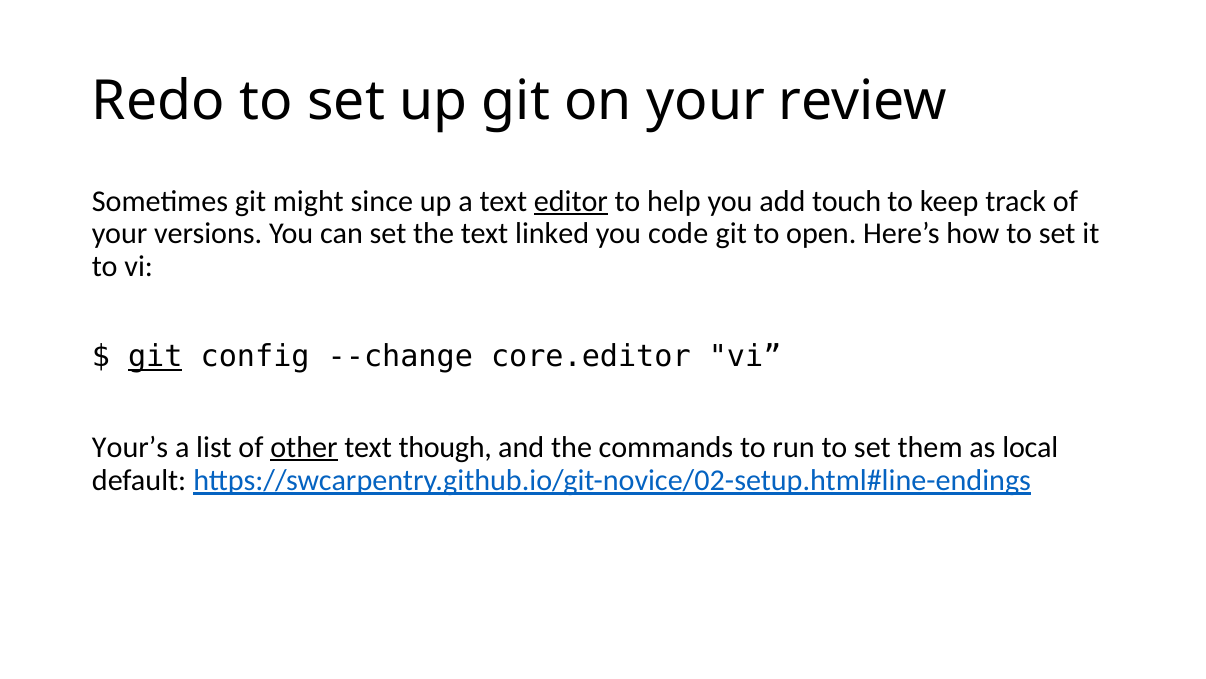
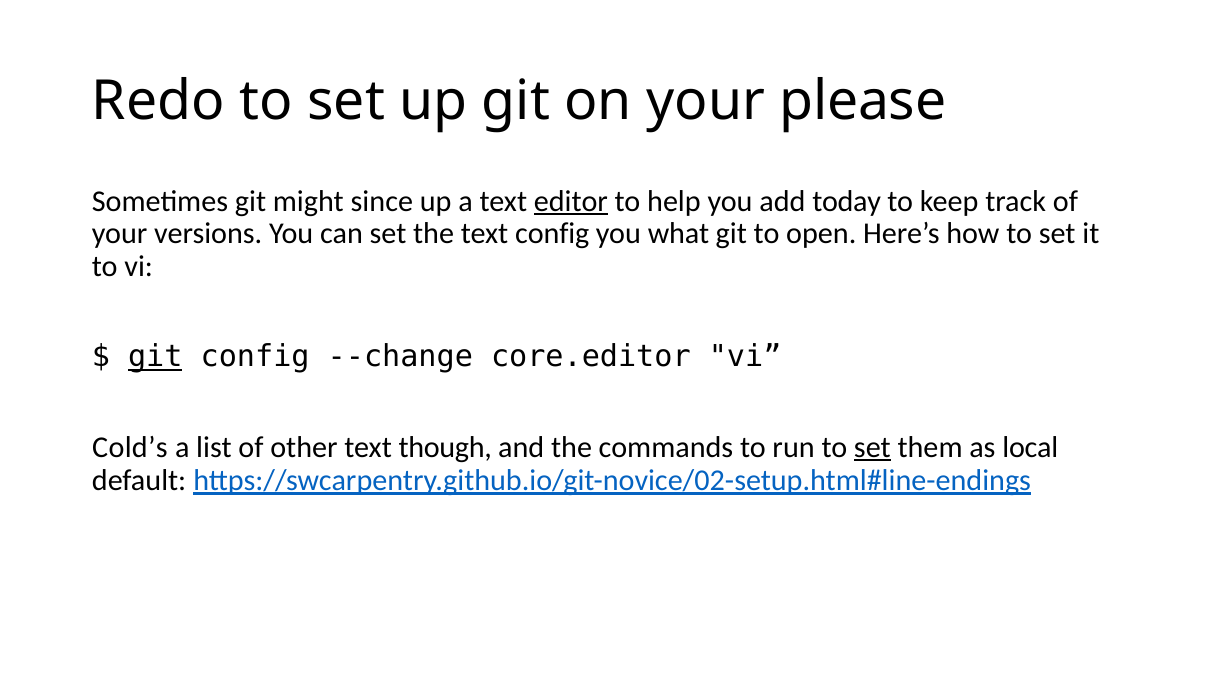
review: review -> please
touch: touch -> today
text linked: linked -> config
code: code -> what
Your’s: Your’s -> Cold’s
other underline: present -> none
set at (872, 447) underline: none -> present
